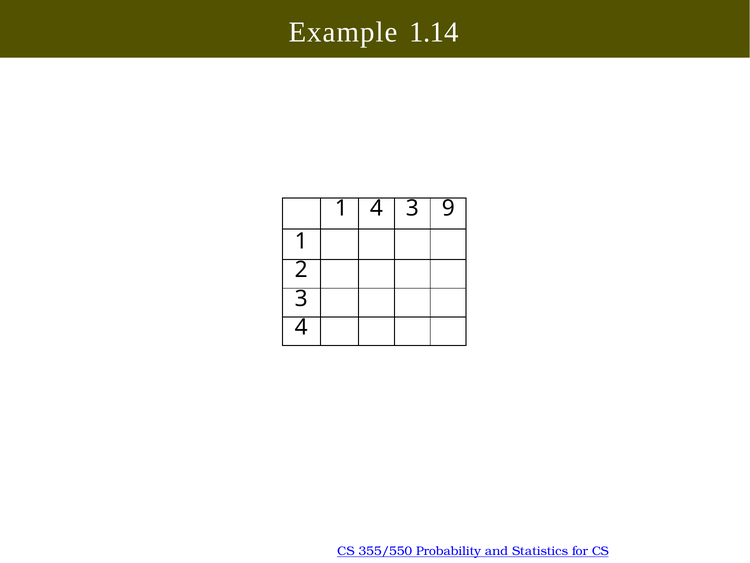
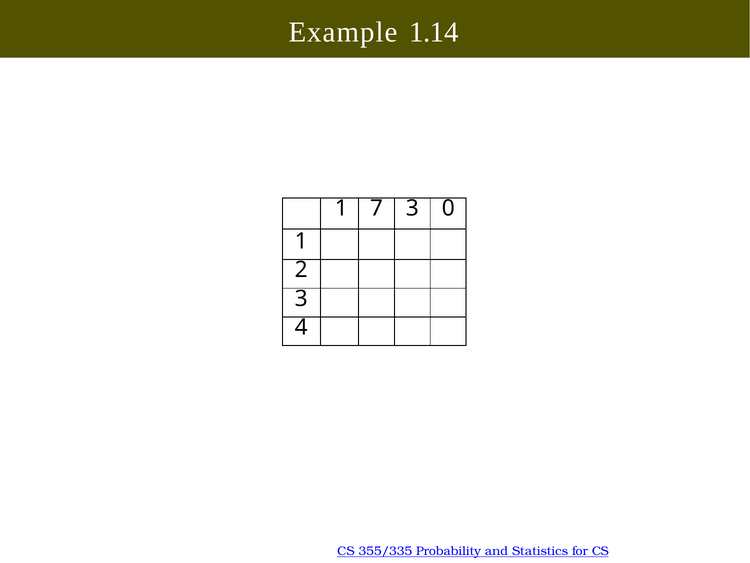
1 4: 4 -> 7
9: 9 -> 0
355/550: 355/550 -> 355/335
